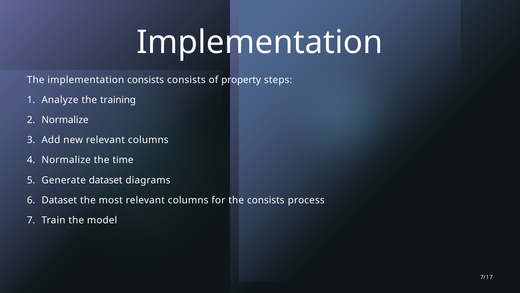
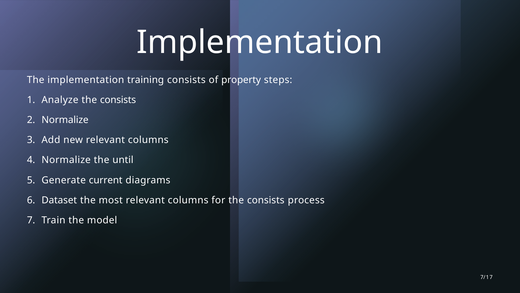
implementation consists: consists -> training
Analyze the training: training -> consists
time: time -> until
Generate dataset: dataset -> current
